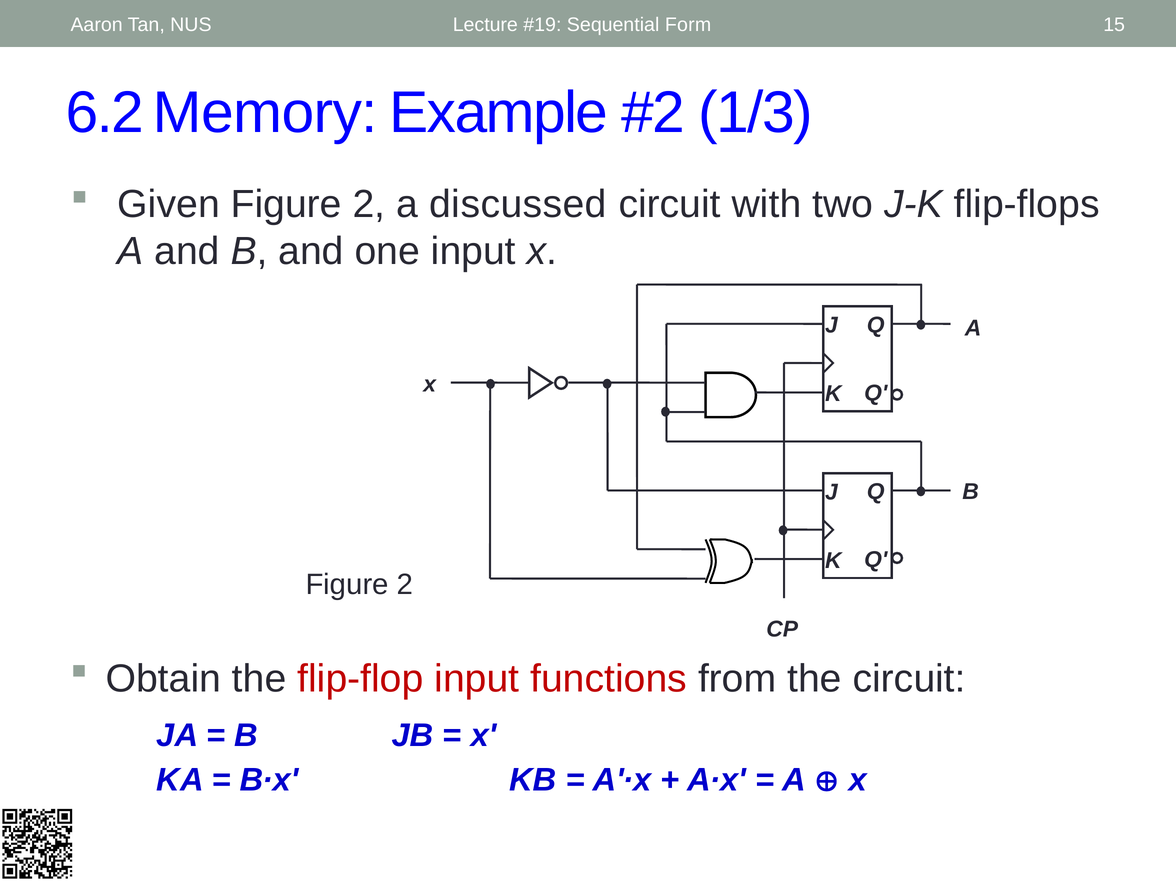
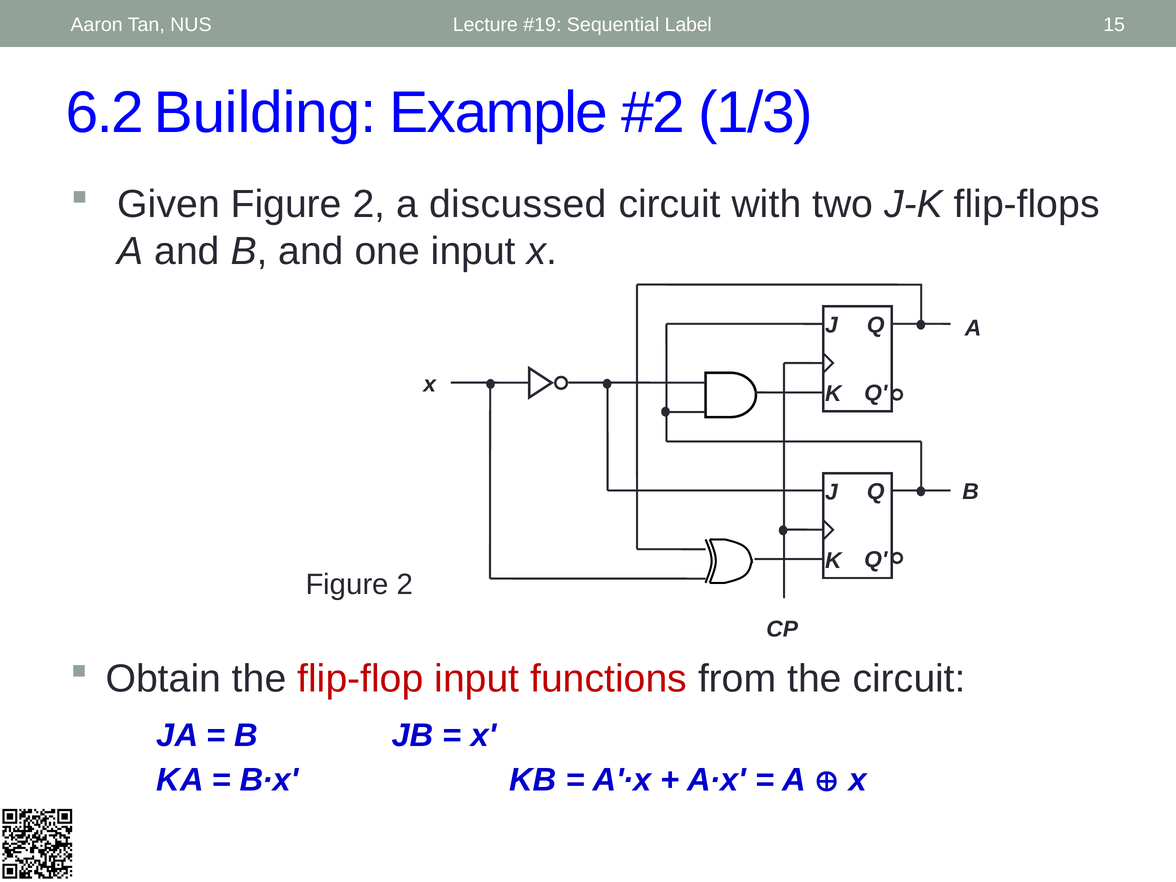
Form: Form -> Label
Memory: Memory -> Building
